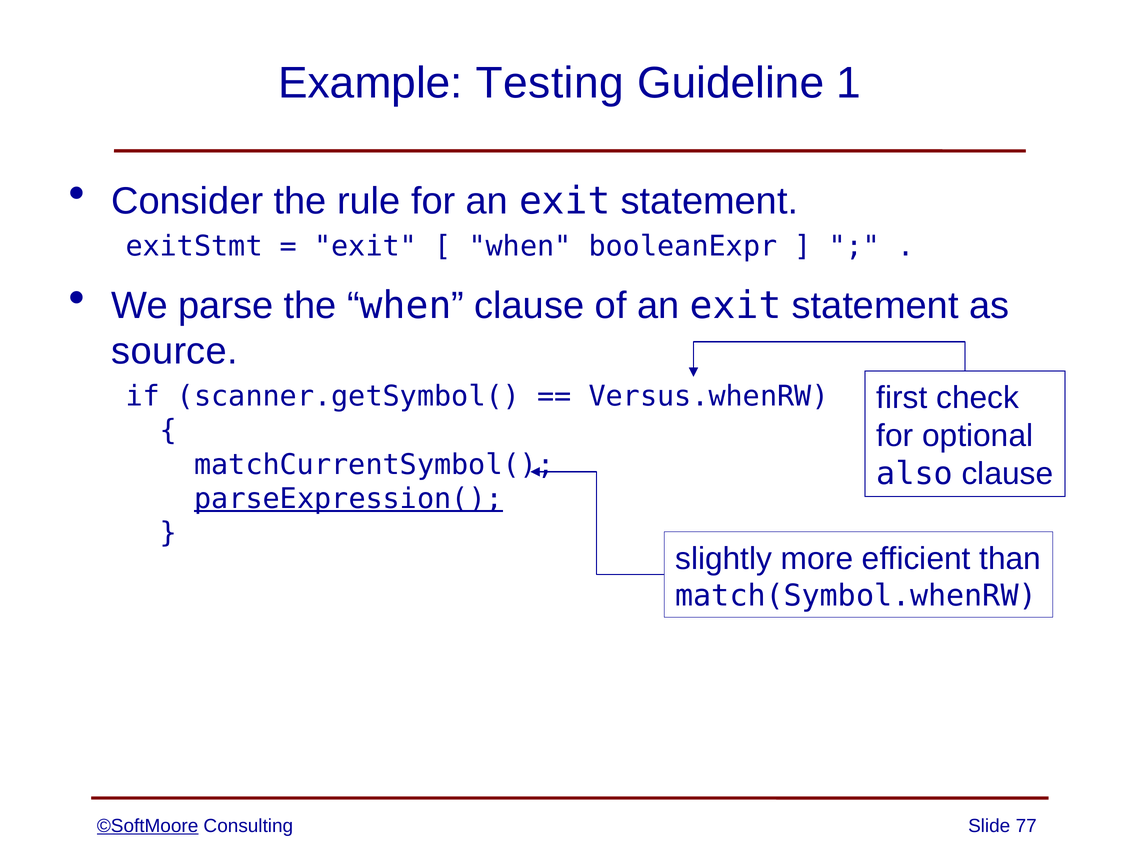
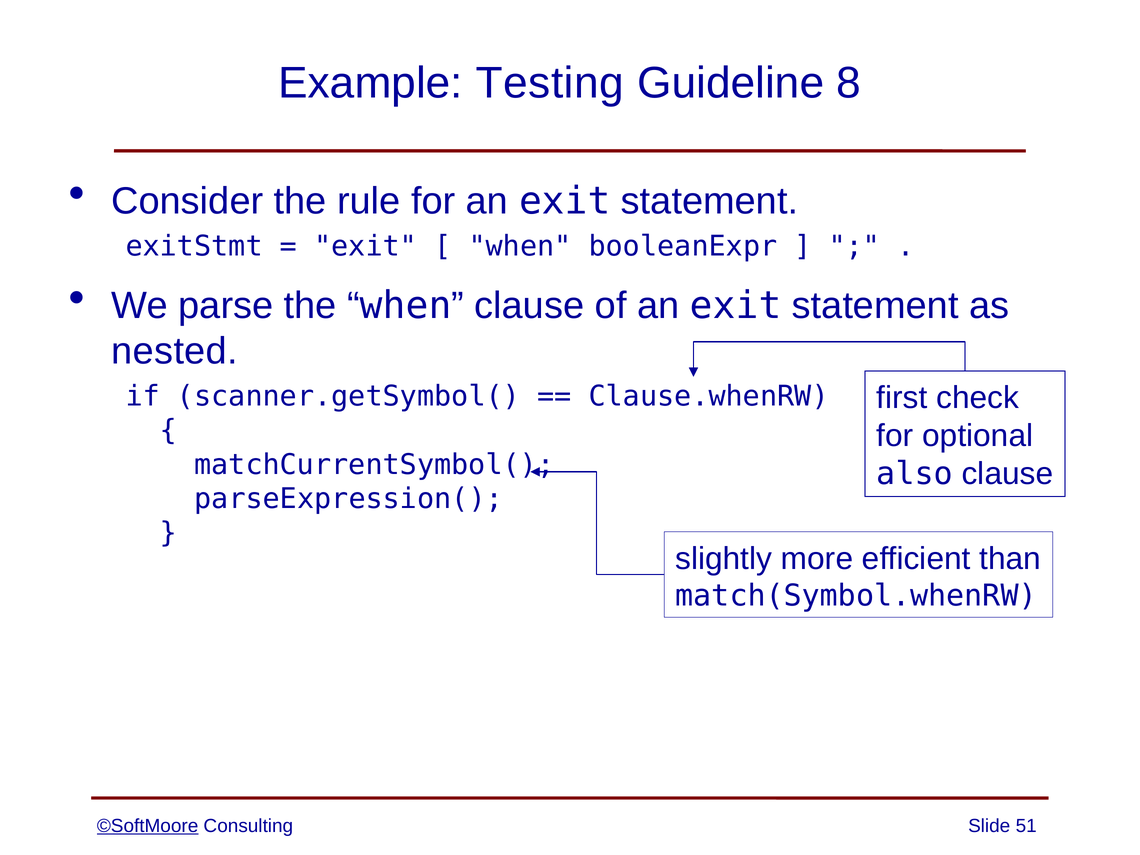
1: 1 -> 8
source: source -> nested
Versus.whenRW: Versus.whenRW -> Clause.whenRW
parseExpression( underline: present -> none
77: 77 -> 51
